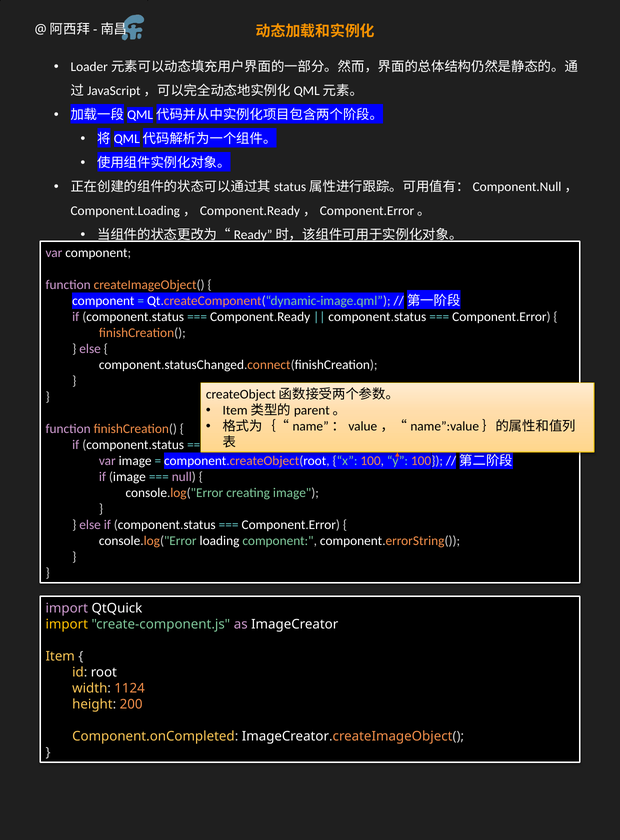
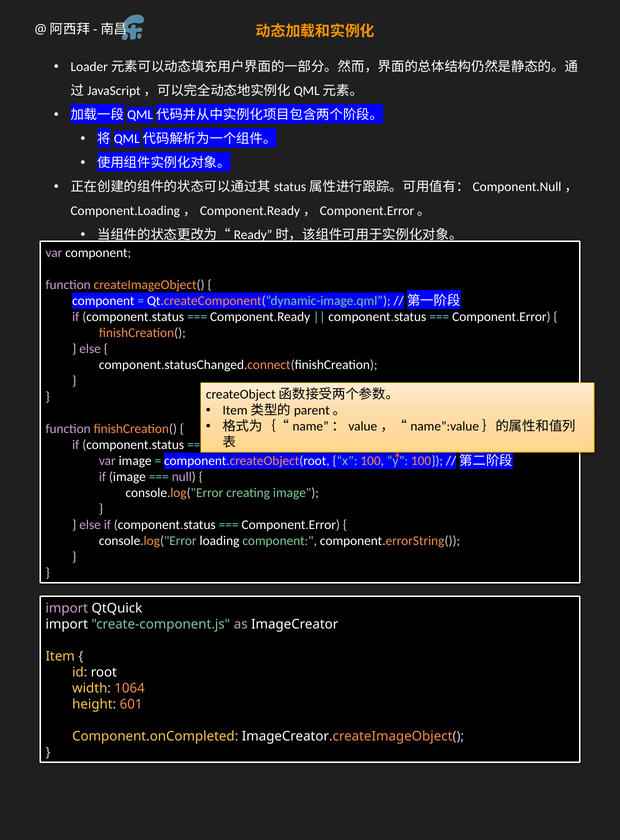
import at (67, 624) colour: yellow -> white
1124: 1124 -> 1064
200: 200 -> 601
